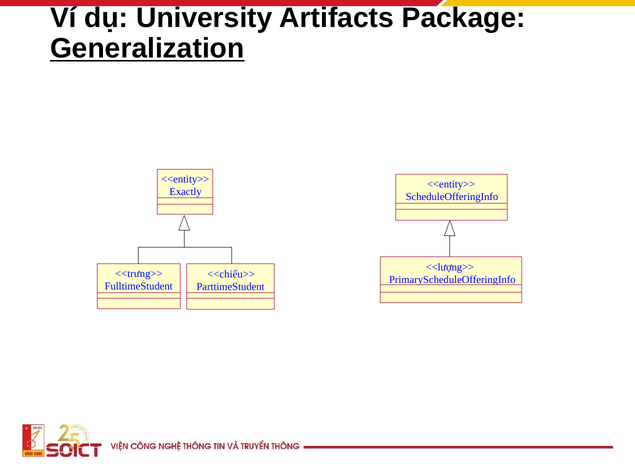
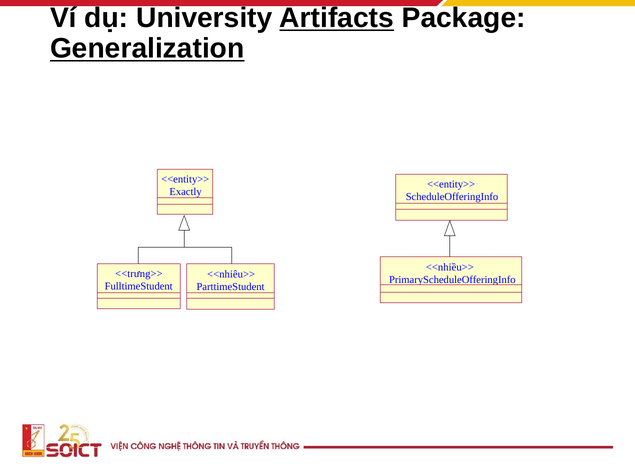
Artifacts underline: none -> present
<<lượng>>: <<lượng>> -> <<nhiều>>
<<chiếu>>: <<chiếu>> -> <<nhiêu>>
